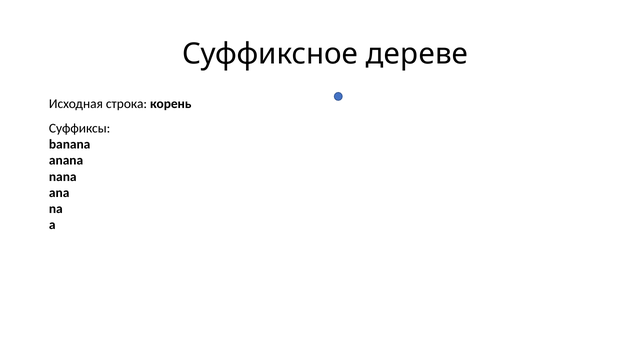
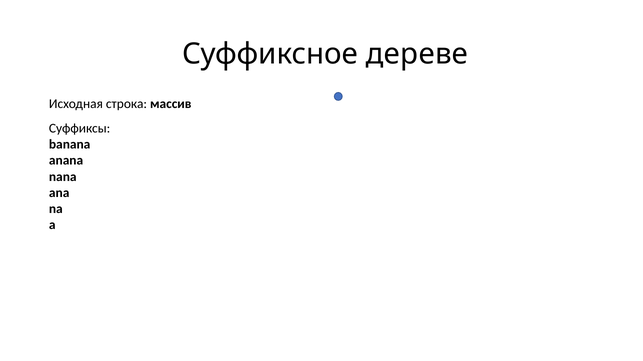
корень: корень -> массив
